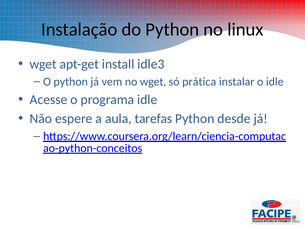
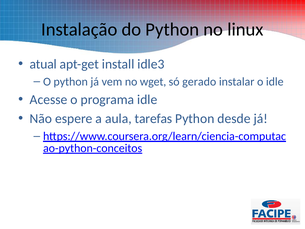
wget at (43, 64): wget -> atual
prática: prática -> gerado
